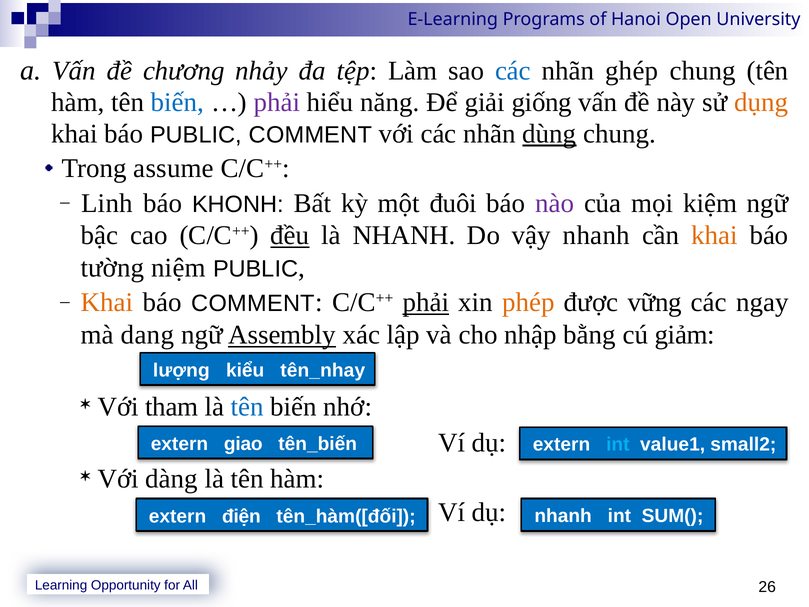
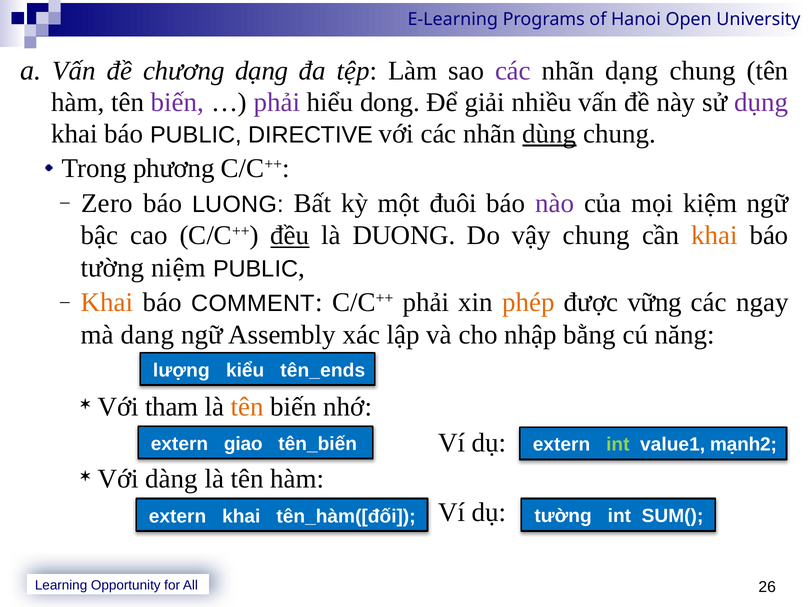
chương nhảy: nhảy -> dạng
các at (513, 71) colour: blue -> purple
nhãn ghép: ghép -> dạng
biến at (178, 102) colour: blue -> purple
năng: năng -> dong
giống: giống -> nhiều
dụng colour: orange -> purple
PUBLIC COMMENT: COMMENT -> DIRECTIVE
assume: assume -> phương
Linh: Linh -> Zero
KHONH: KHONH -> LUONG
là NHANH: NHANH -> DUONG
vậy nhanh: nhanh -> chung
phải at (426, 302) underline: present -> none
Assembly underline: present -> none
giảm: giảm -> năng
tên_nhay: tên_nhay -> tên_ends
tên at (247, 407) colour: blue -> orange
int at (618, 444) colour: light blue -> light green
small2: small2 -> mạnh2
extern điện: điện -> khai
tên_hàm([đối nhanh: nhanh -> tường
